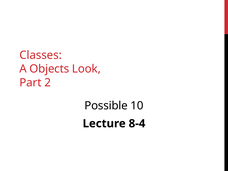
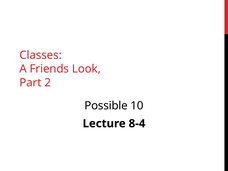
Objects: Objects -> Friends
